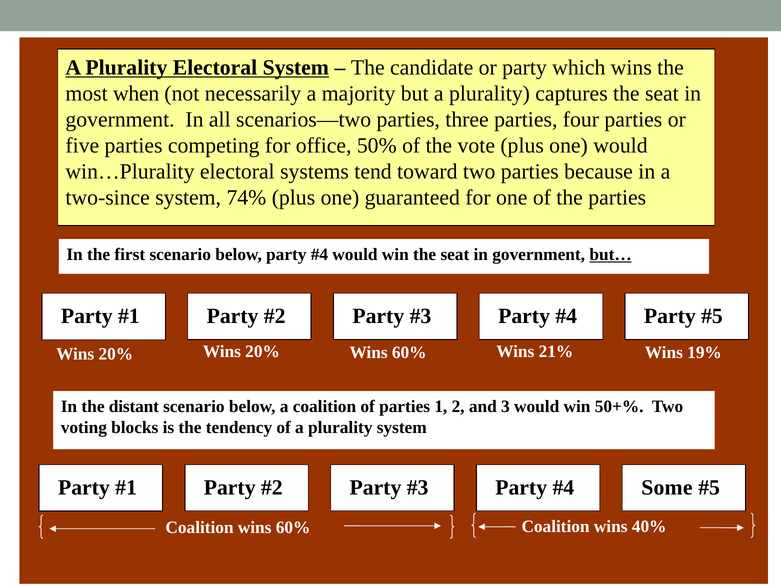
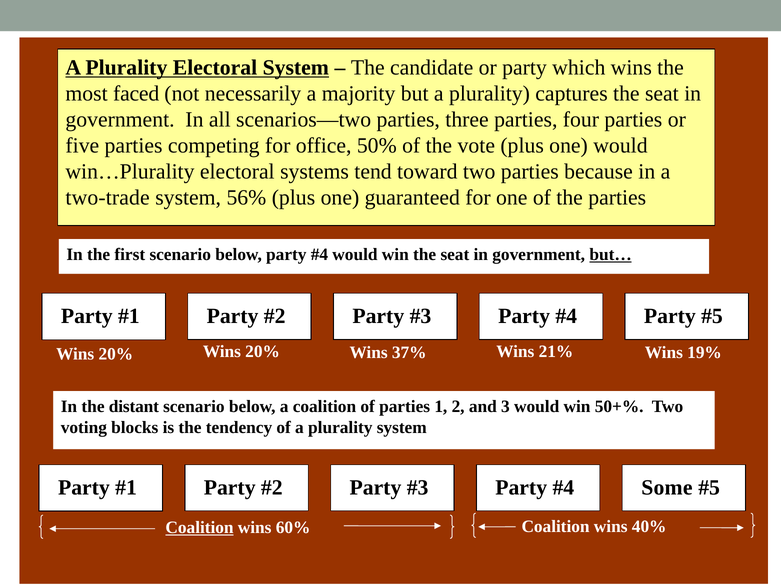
when: when -> faced
two-since: two-since -> two-trade
74%: 74% -> 56%
20% Wins 60%: 60% -> 37%
Coalition at (200, 527) underline: none -> present
